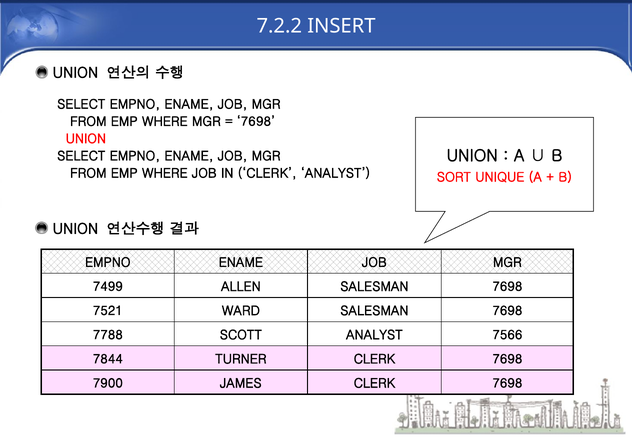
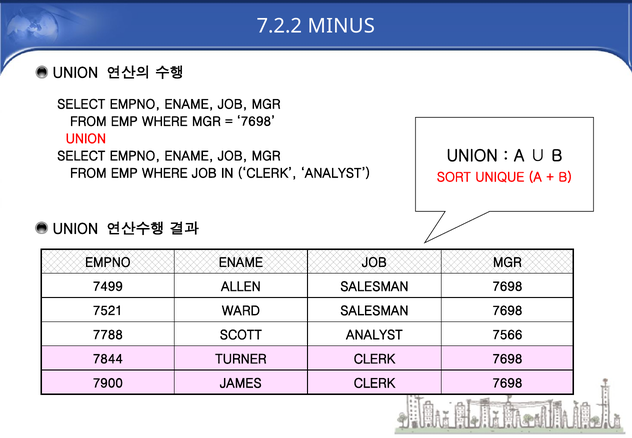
INSERT: INSERT -> MINUS
